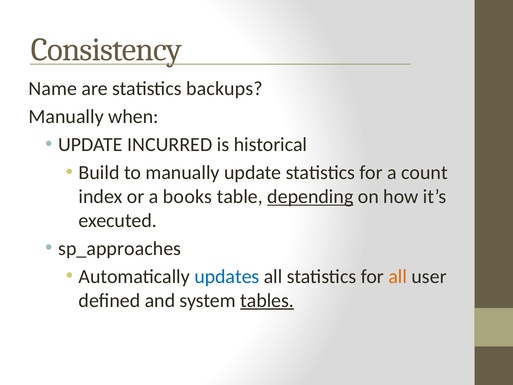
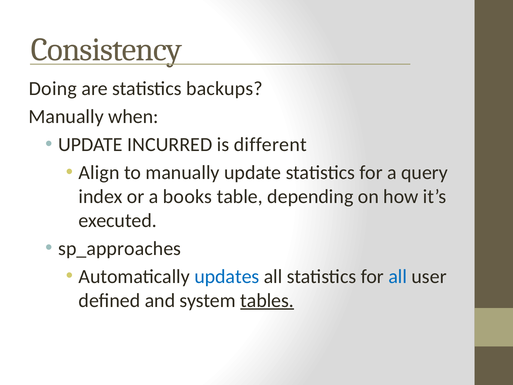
Name: Name -> Doing
historical: historical -> different
Build: Build -> Align
count: count -> query
depending underline: present -> none
all at (398, 276) colour: orange -> blue
